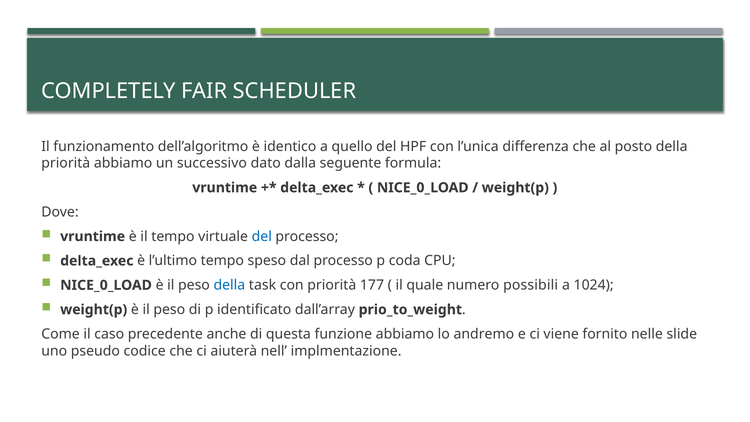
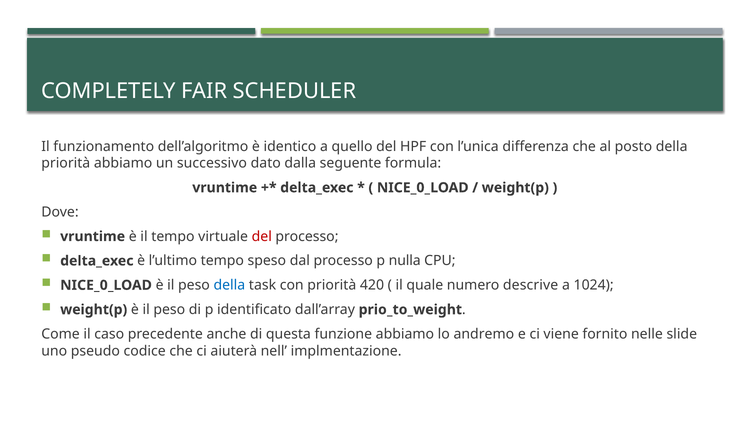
del at (262, 236) colour: blue -> red
coda: coda -> nulla
177: 177 -> 420
possibili: possibili -> descrive
